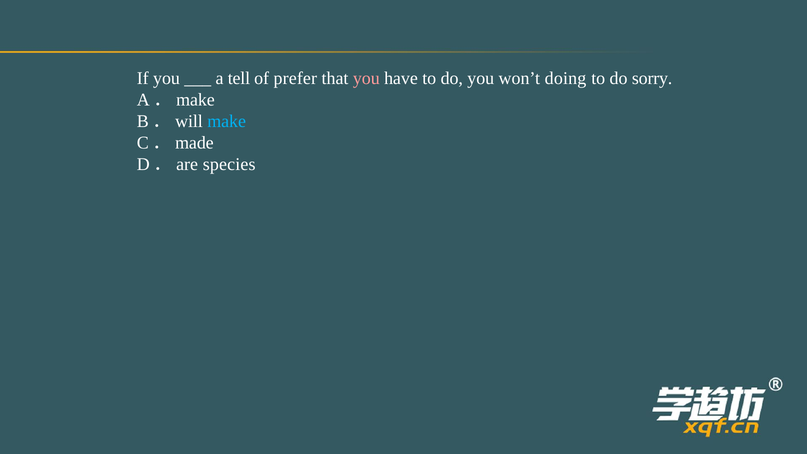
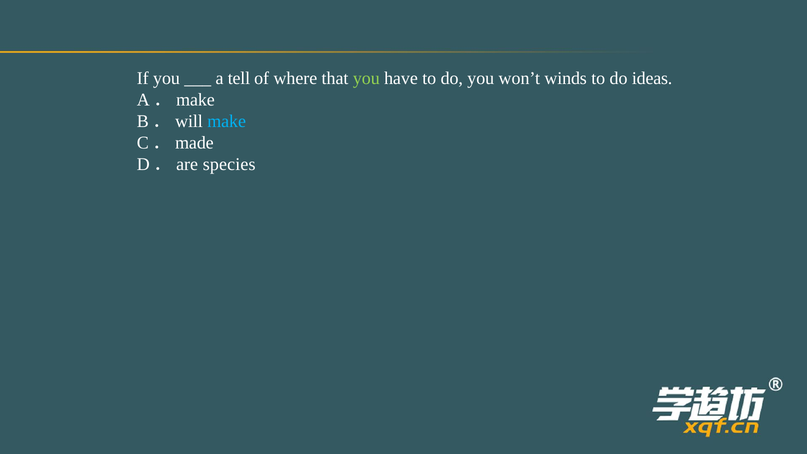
prefer: prefer -> where
you at (366, 78) colour: pink -> light green
doing: doing -> winds
sorry: sorry -> ideas
